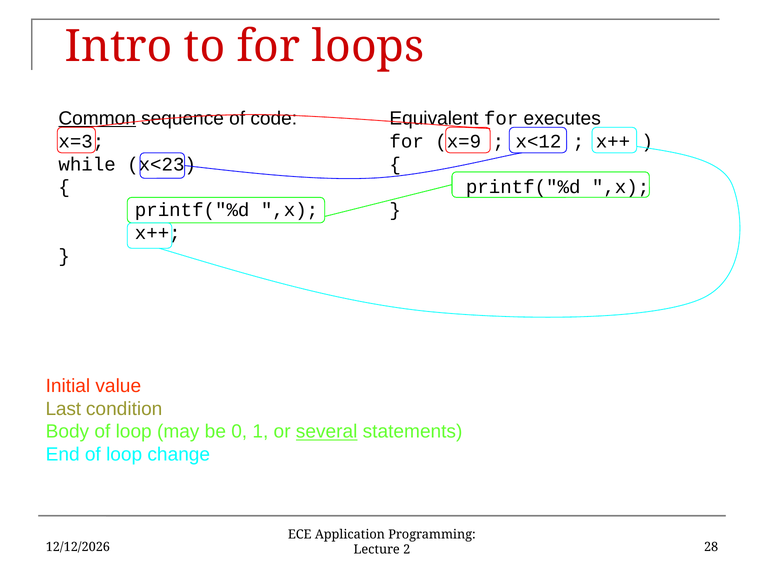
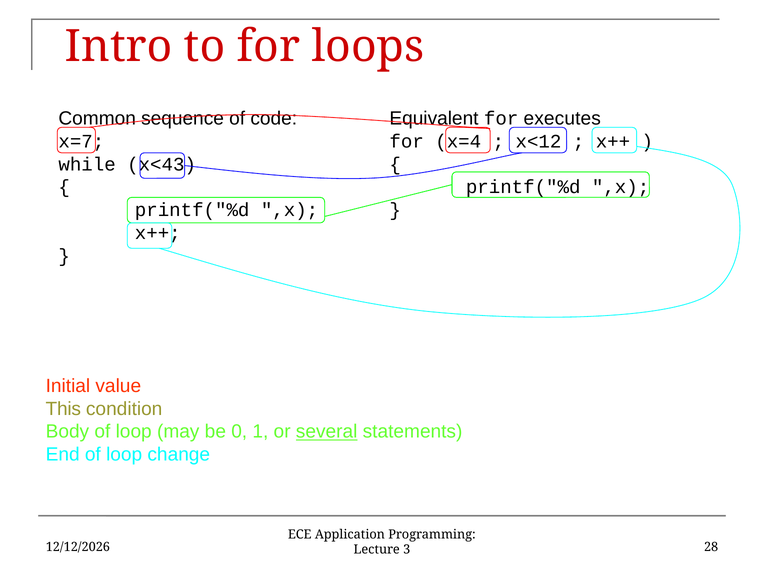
Common underline: present -> none
x=3: x=3 -> x=7
x=9: x=9 -> x=4
x<23: x<23 -> x<43
Last: Last -> This
2: 2 -> 3
